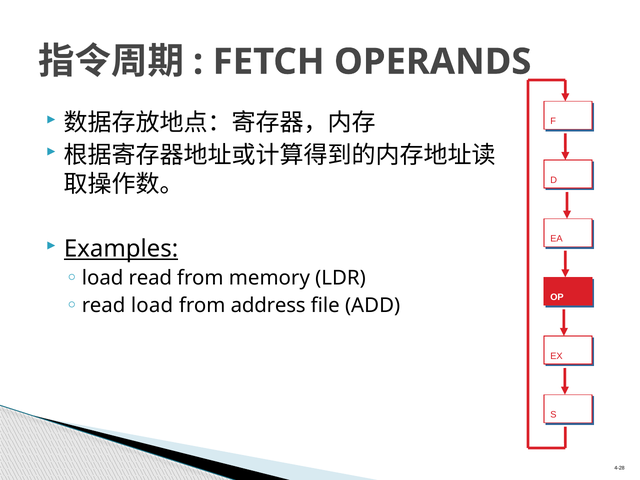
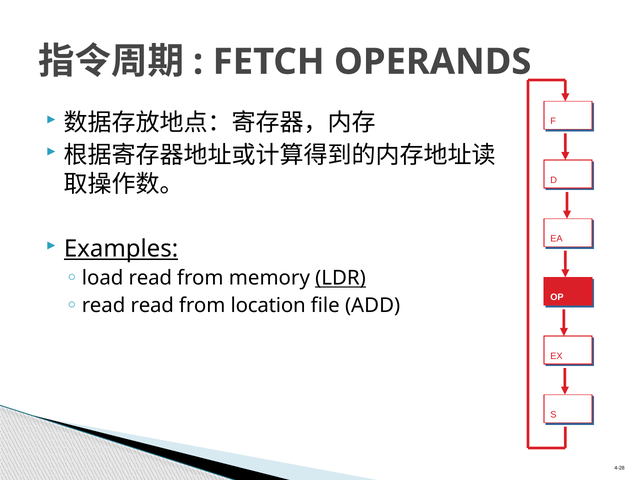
LDR underline: none -> present
read load: load -> read
address: address -> location
